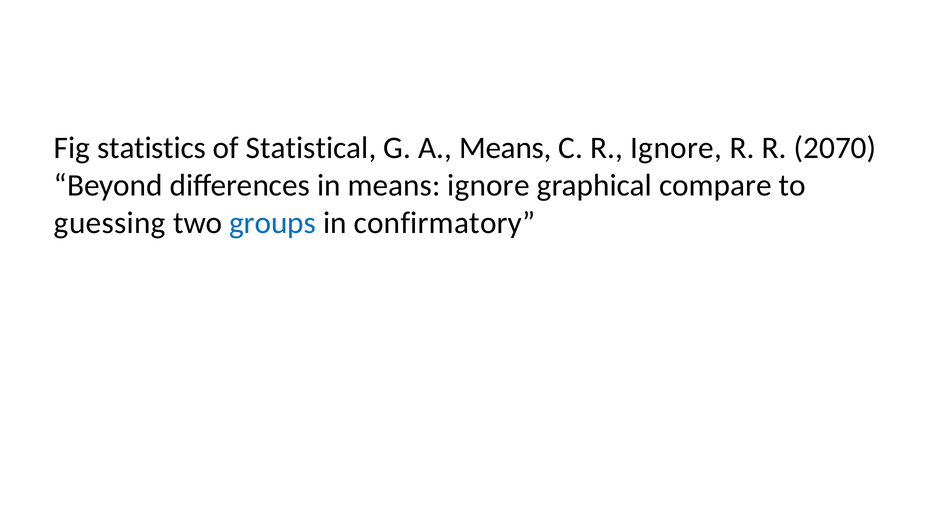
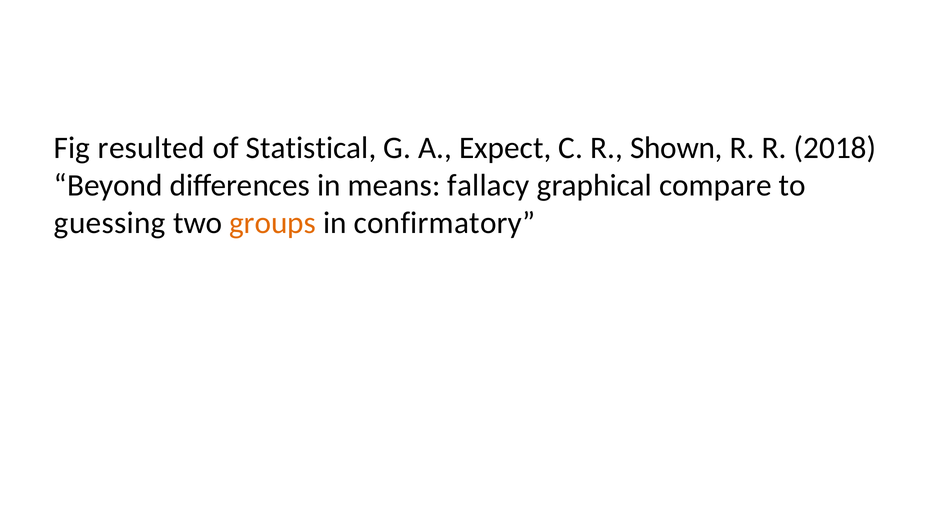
statistics: statistics -> resulted
A Means: Means -> Expect
R Ignore: Ignore -> Shown
2070: 2070 -> 2018
means ignore: ignore -> fallacy
groups colour: blue -> orange
